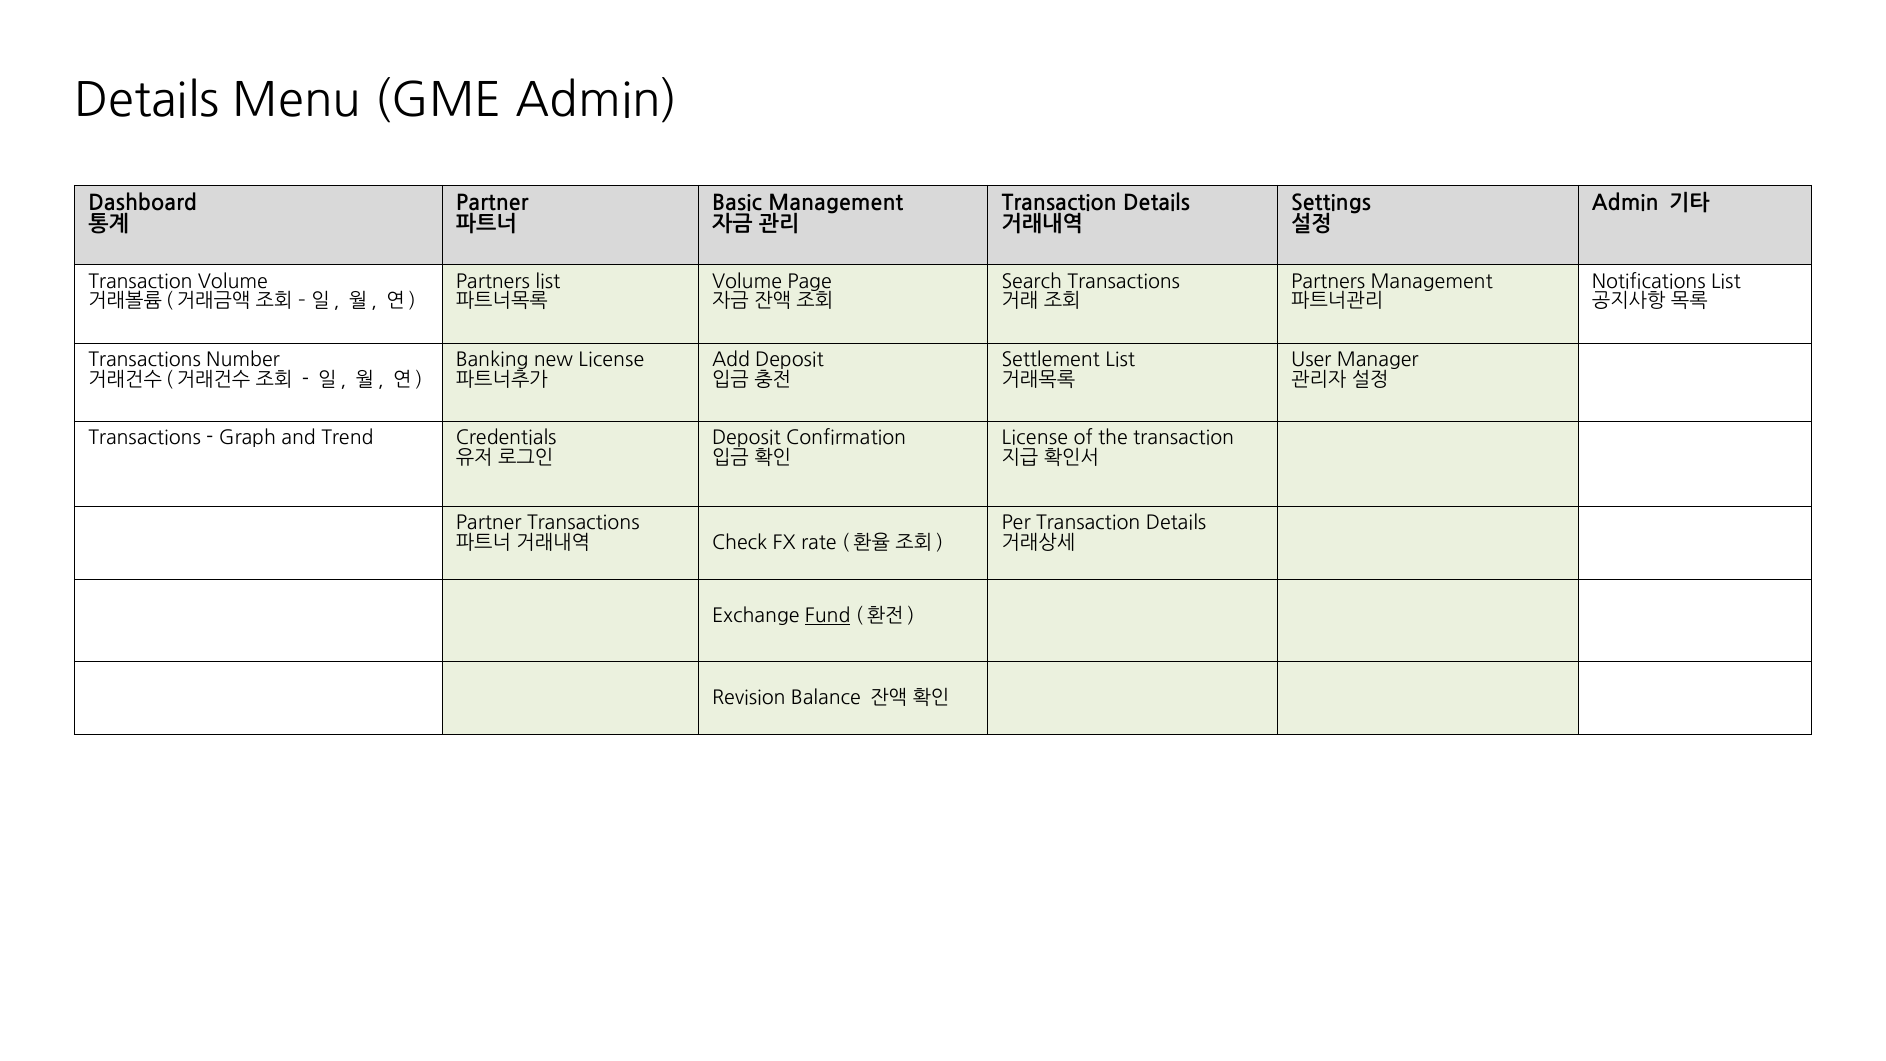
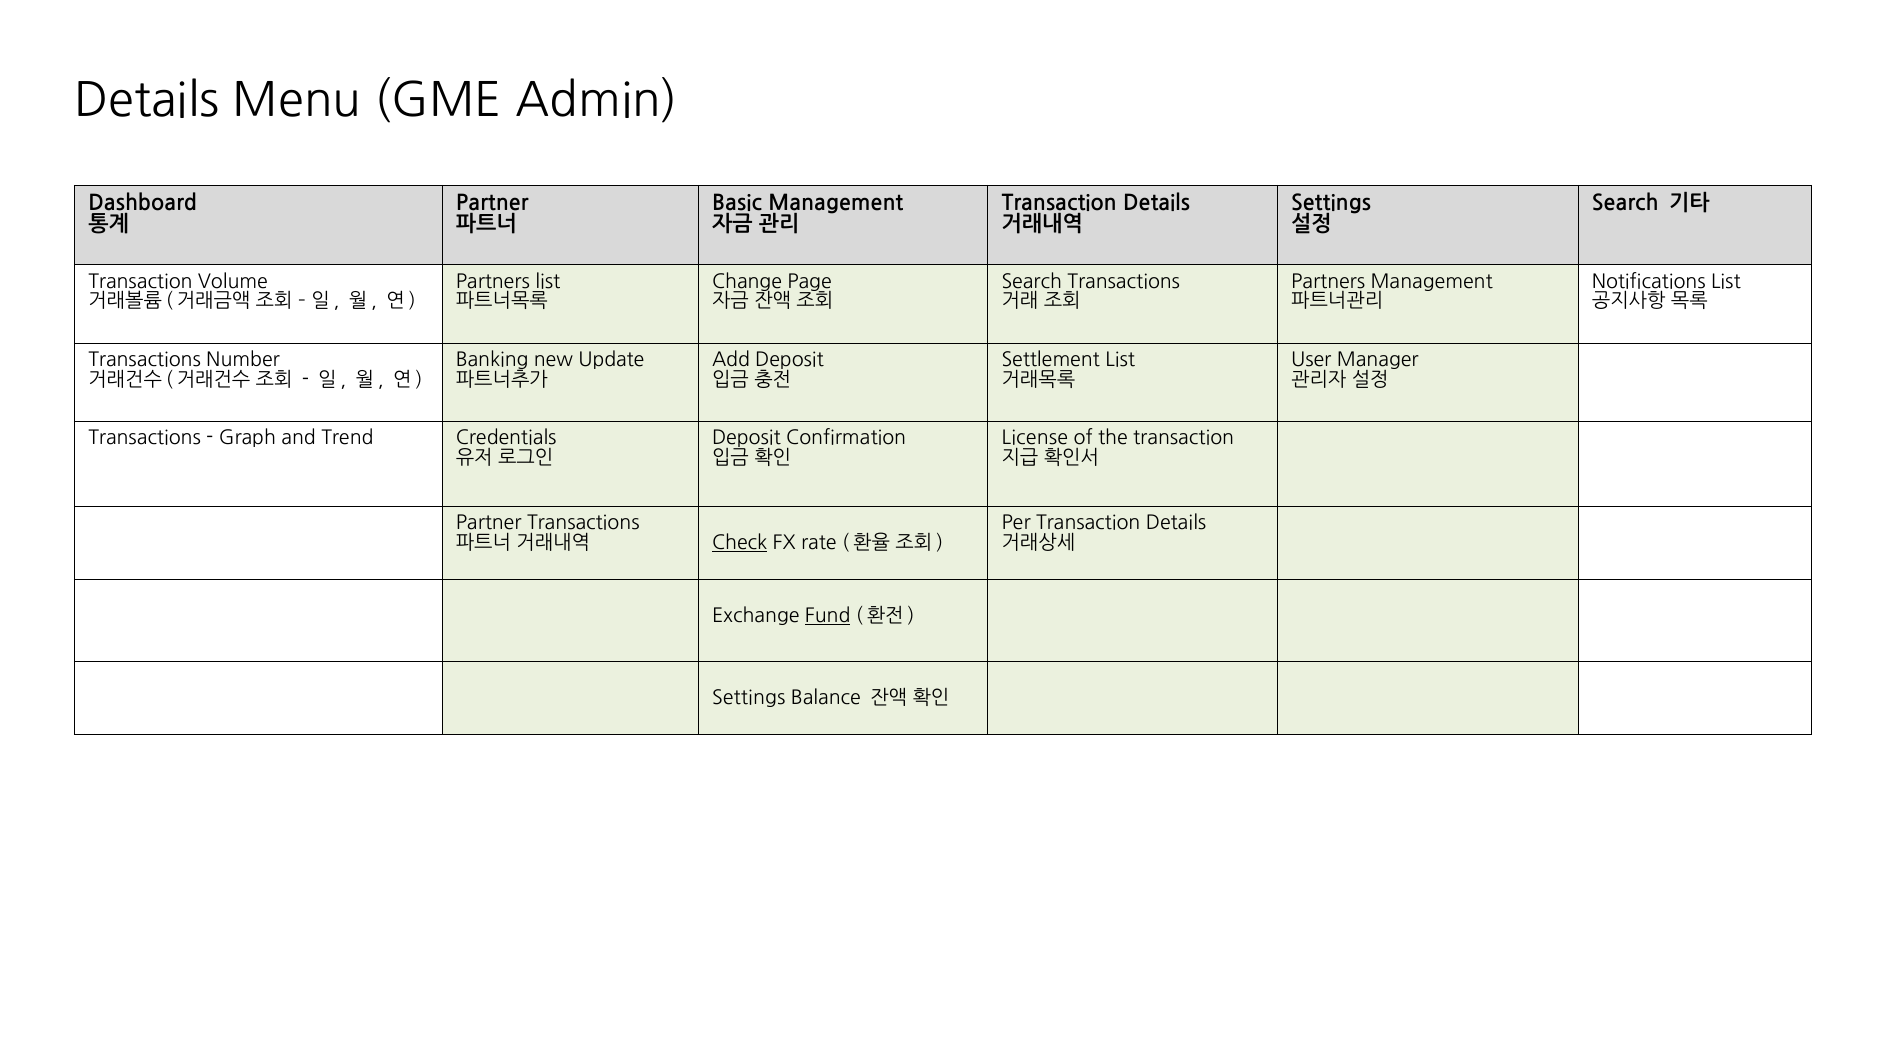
Admin at (1625, 203): Admin -> Search
Volume at (747, 282): Volume -> Change
new License: License -> Update
Check underline: none -> present
Revision at (749, 698): Revision -> Settings
